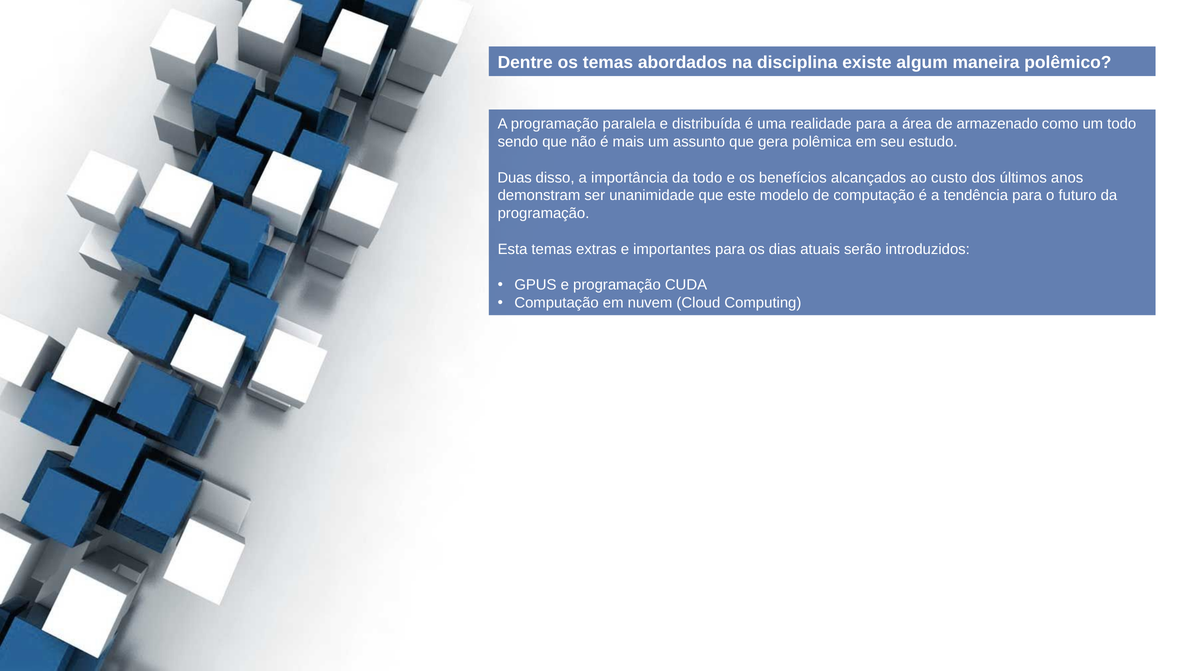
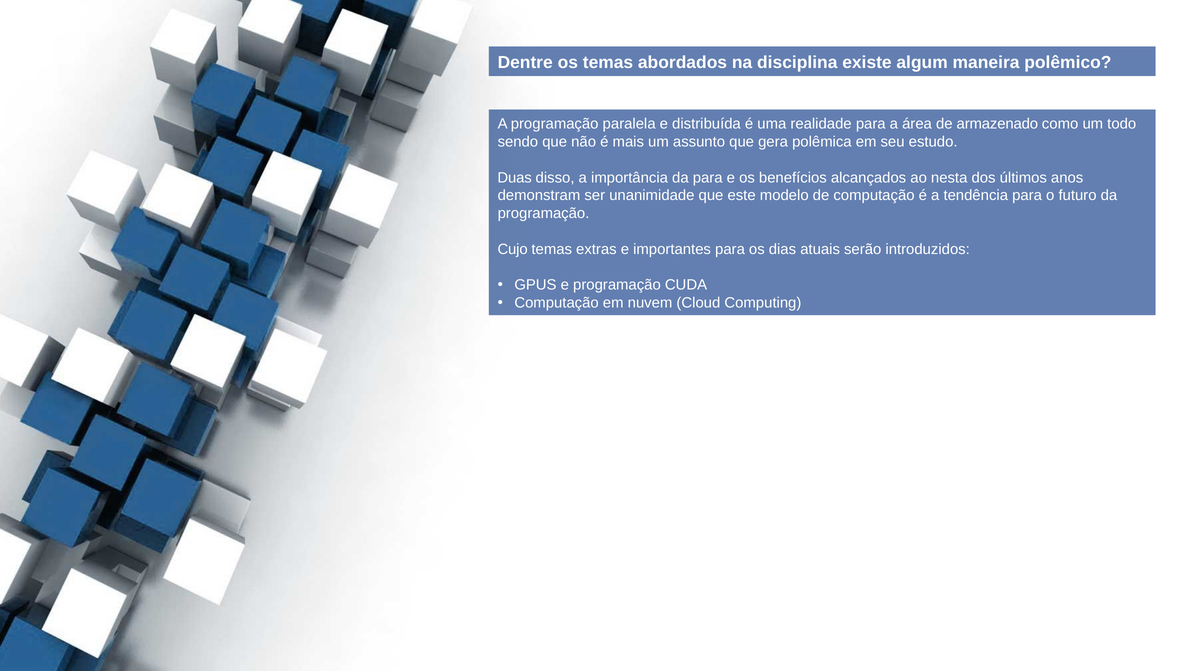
da todo: todo -> para
custo: custo -> nesta
Esta: Esta -> Cujo
